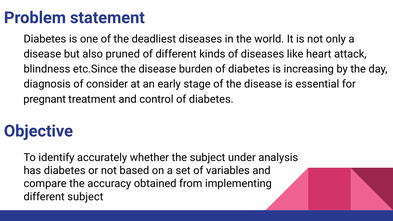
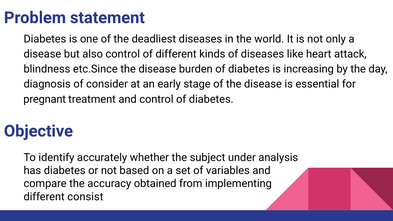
also pruned: pruned -> control
different subject: subject -> consist
